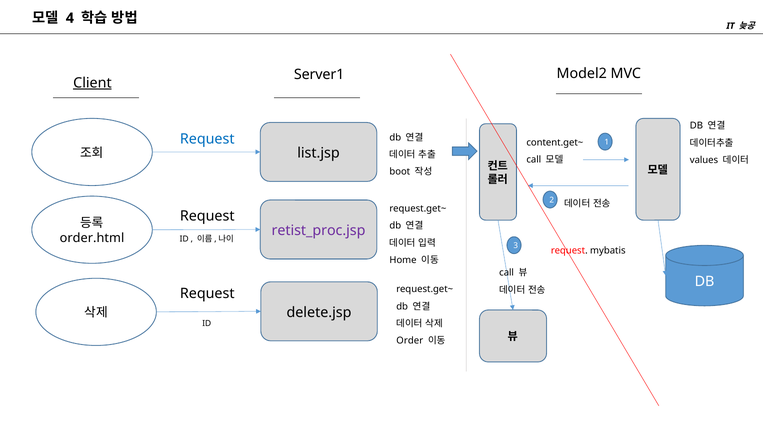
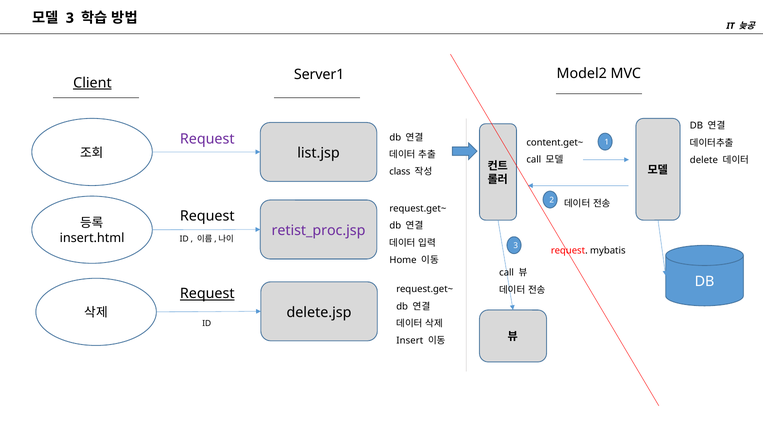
4 at (70, 18): 4 -> 3
Request at (207, 139) colour: blue -> purple
values: values -> delete
boot: boot -> class
order.html: order.html -> insert.html
Request at (207, 294) underline: none -> present
Order: Order -> Insert
